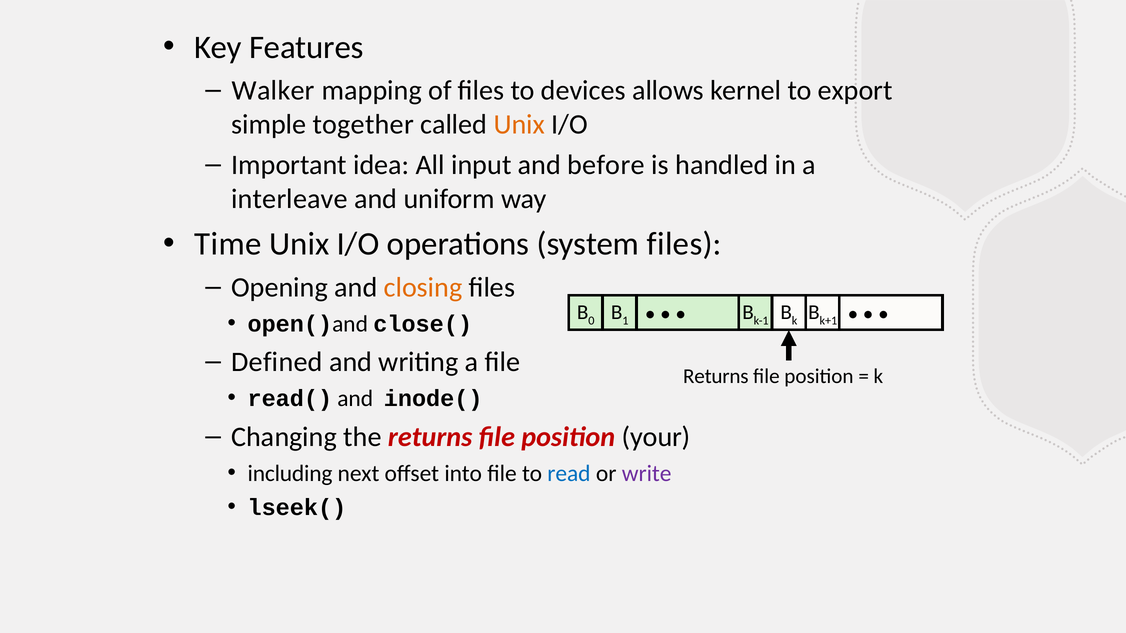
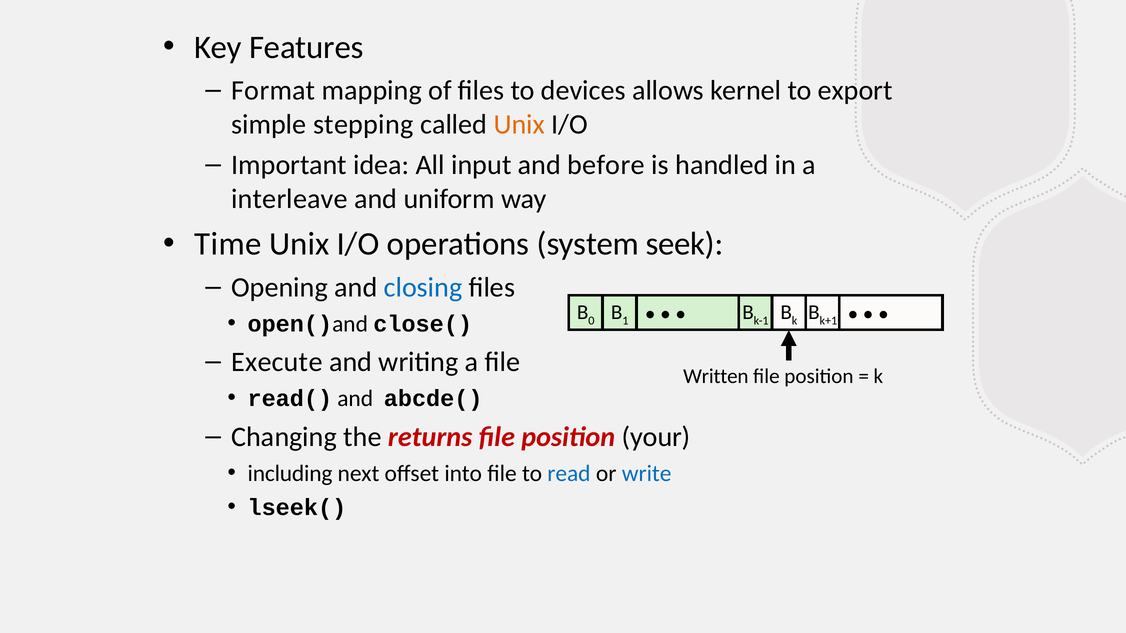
Walker: Walker -> Format
together: together -> stepping
system files: files -> seek
closing colour: orange -> blue
Defined: Defined -> Execute
Returns at (716, 376): Returns -> Written
inode(: inode( -> abcde(
write colour: purple -> blue
